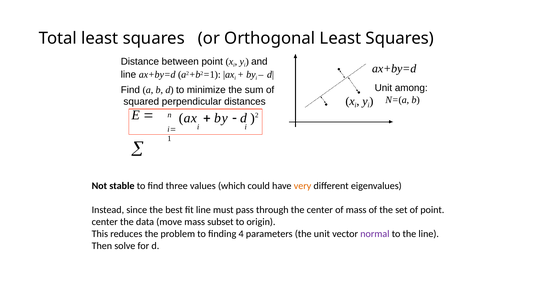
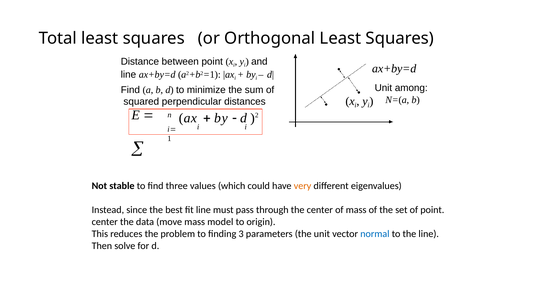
subset: subset -> model
4: 4 -> 3
normal colour: purple -> blue
